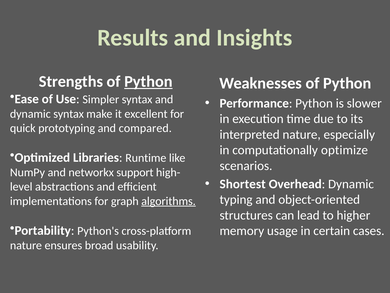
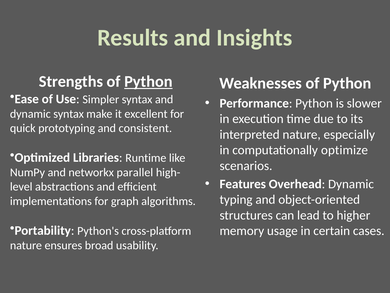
compared: compared -> consistent
support: support -> parallel
Shortest: Shortest -> Features
algorithms underline: present -> none
